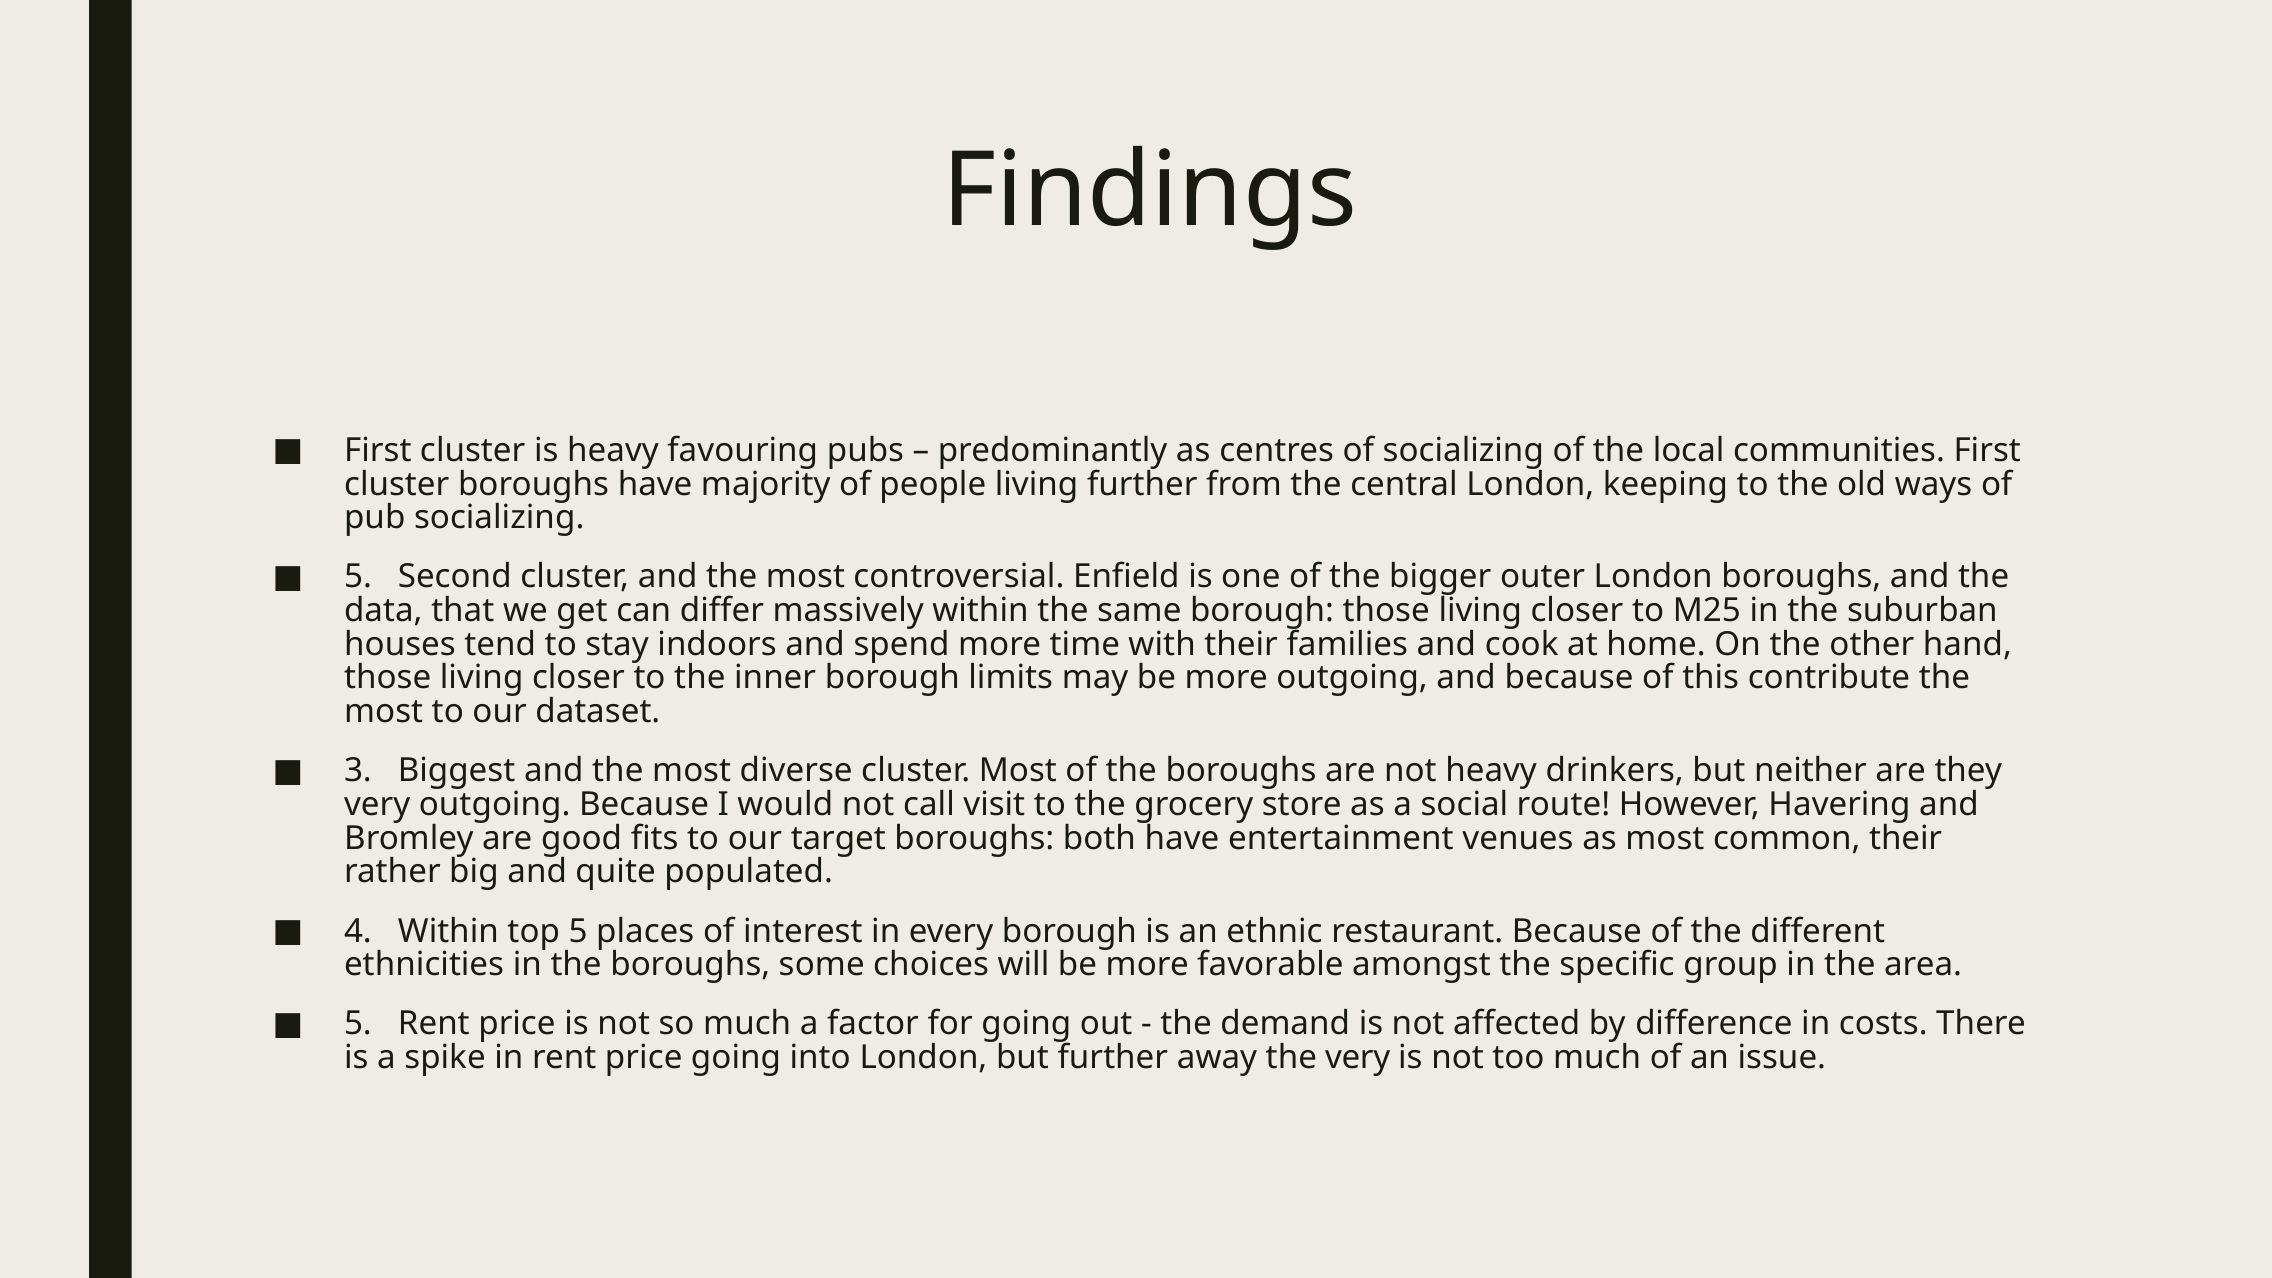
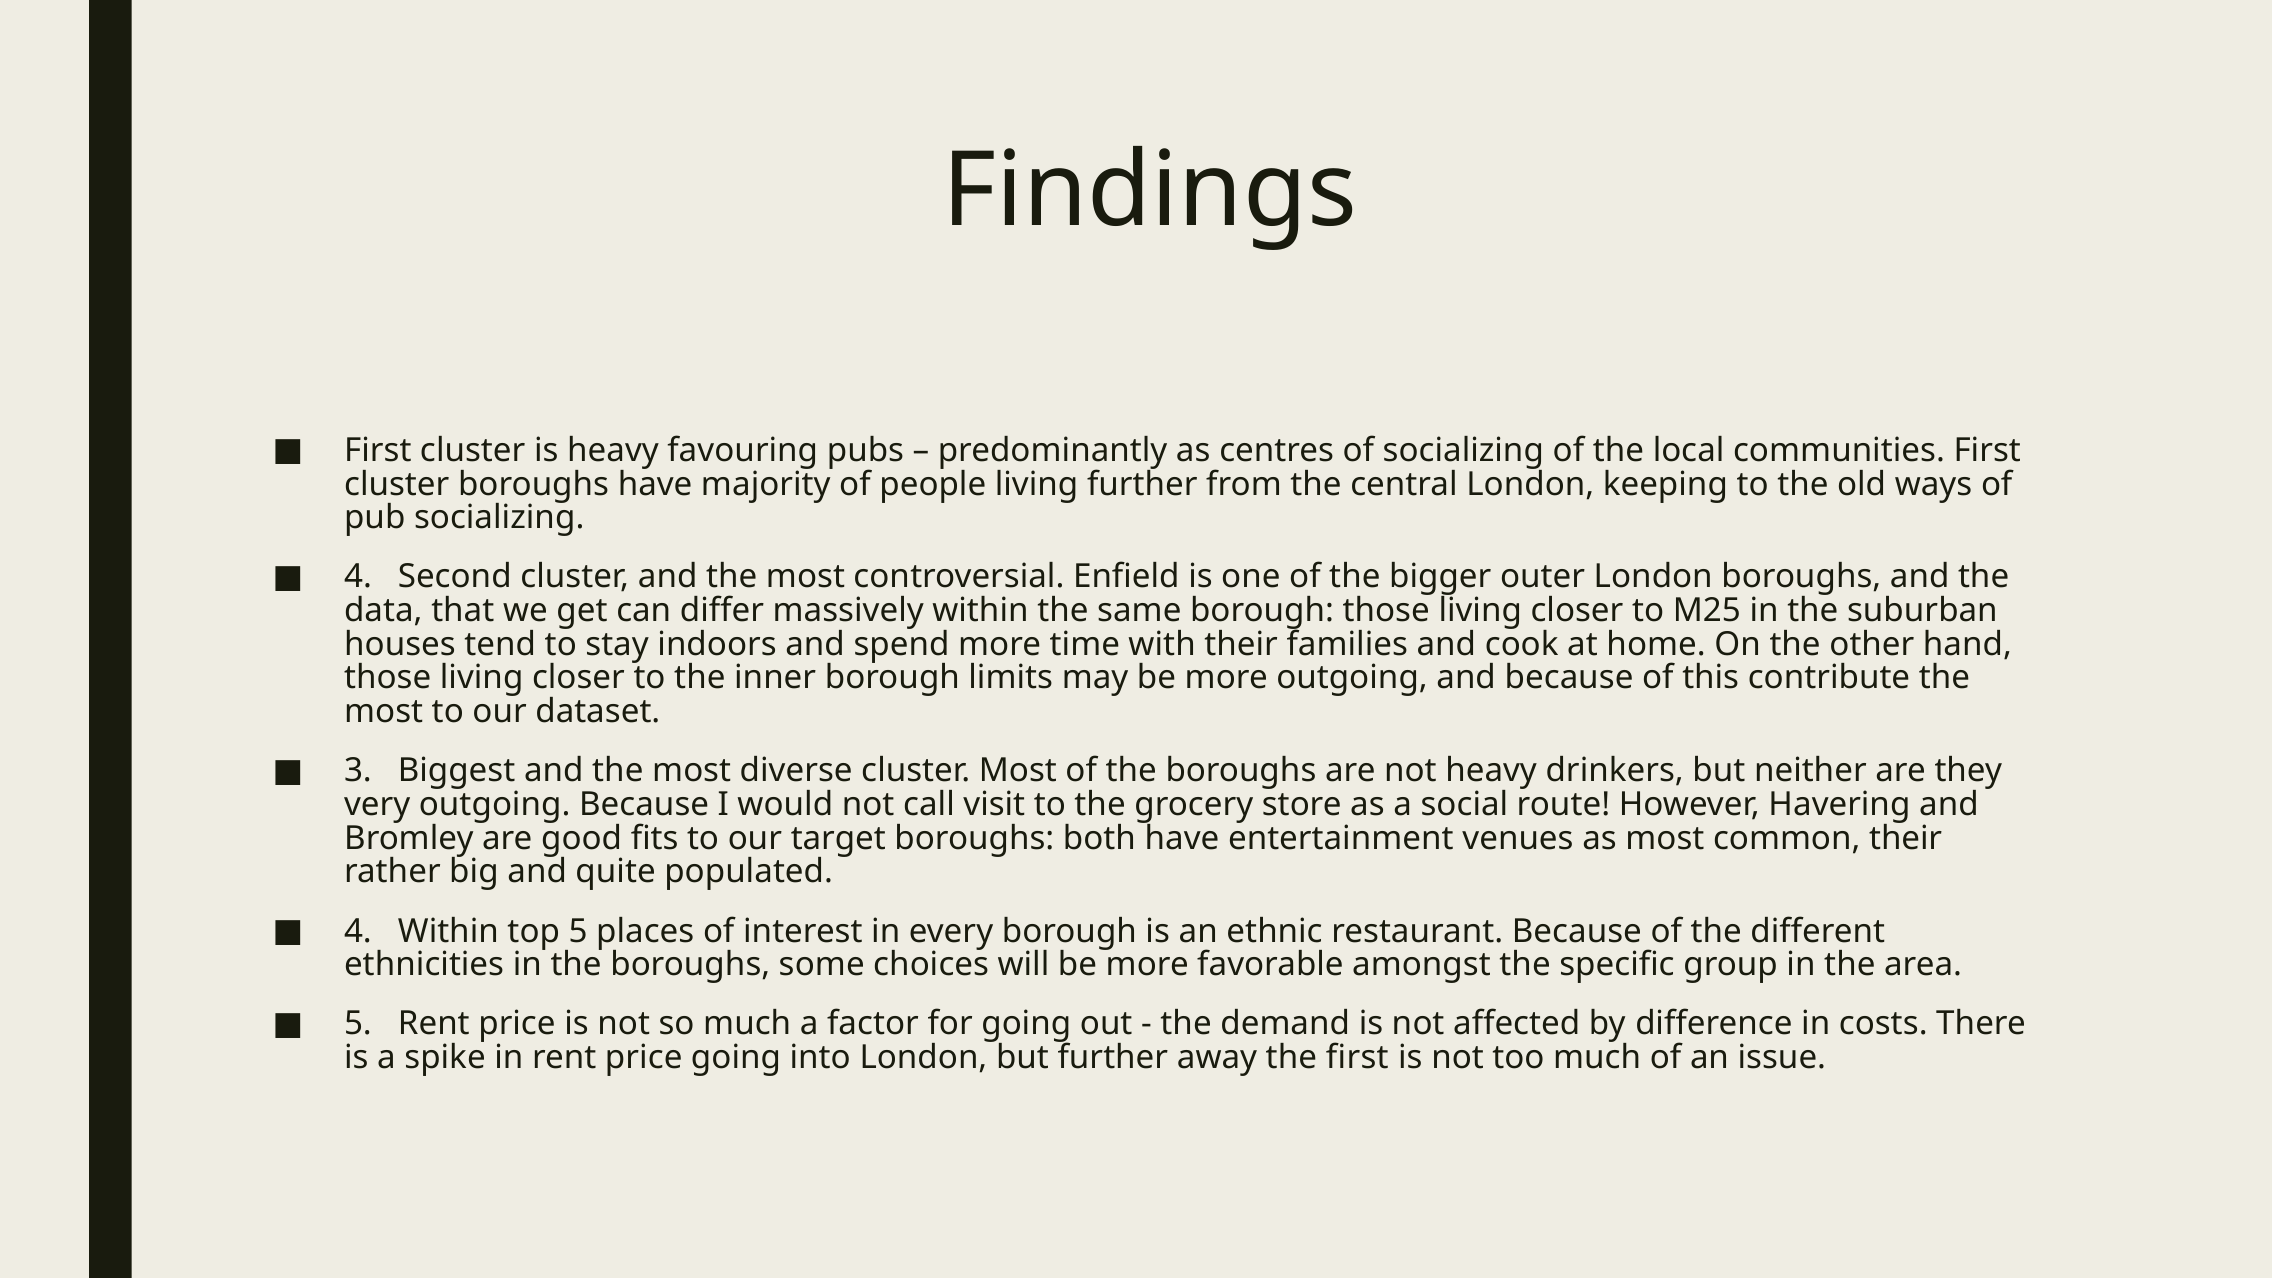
5 at (358, 577): 5 -> 4
the very: very -> first
